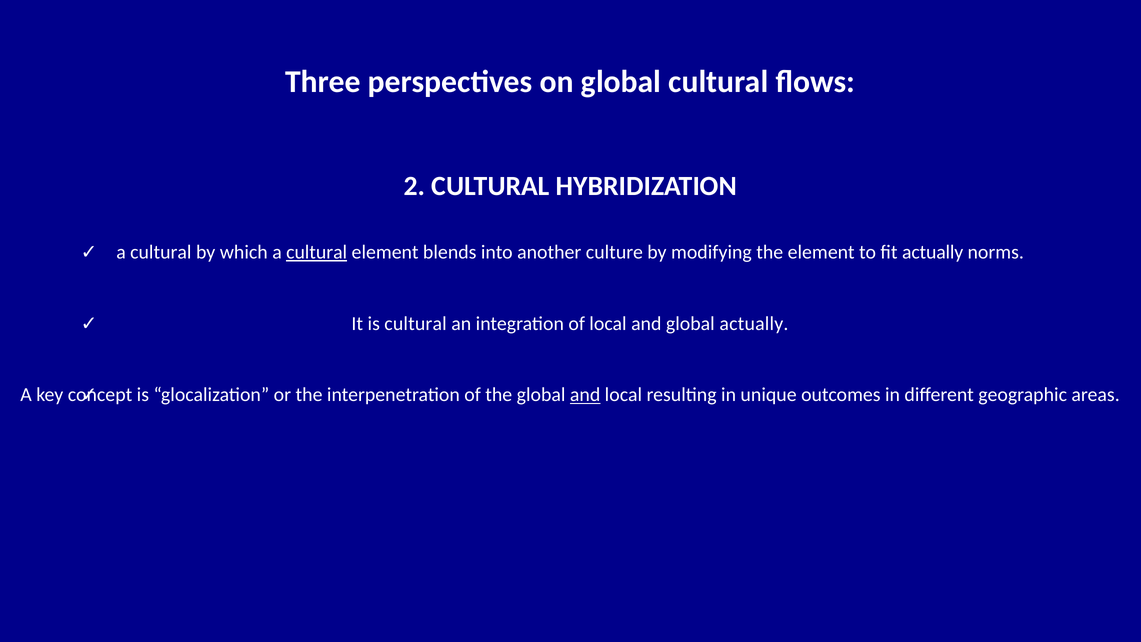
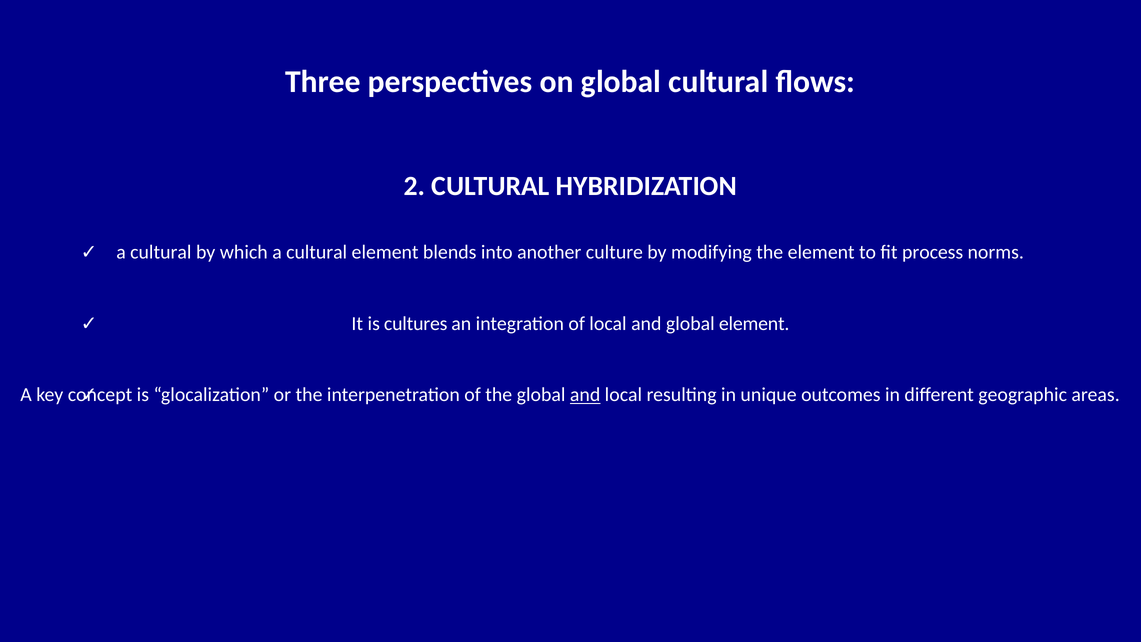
cultural at (317, 252) underline: present -> none
fit actually: actually -> process
is cultural: cultural -> cultures
global actually: actually -> element
